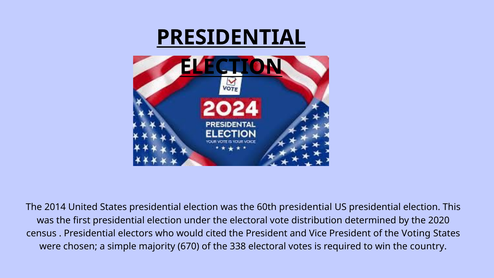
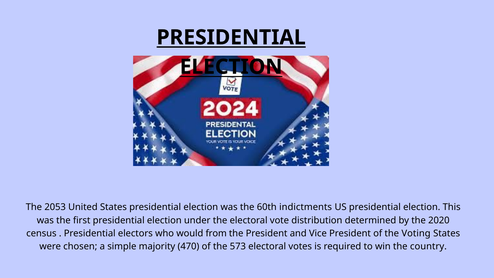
2014: 2014 -> 2053
60th presidential: presidential -> indictments
cited: cited -> from
670: 670 -> 470
338: 338 -> 573
